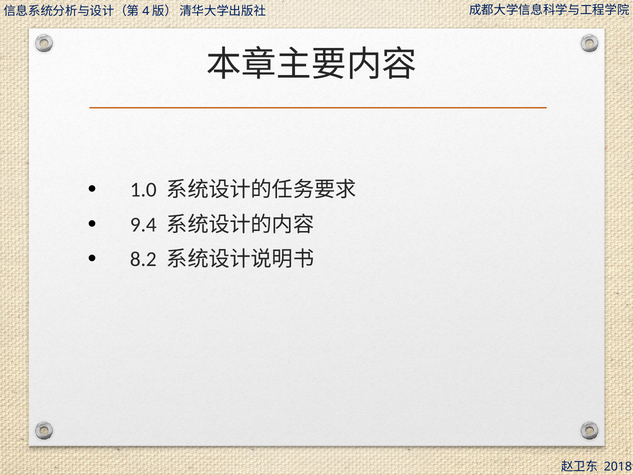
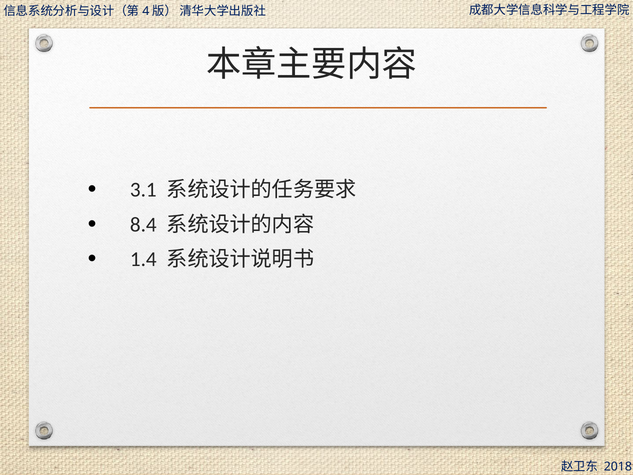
1.0: 1.0 -> 3.1
9.4: 9.4 -> 8.4
8.2: 8.2 -> 1.4
